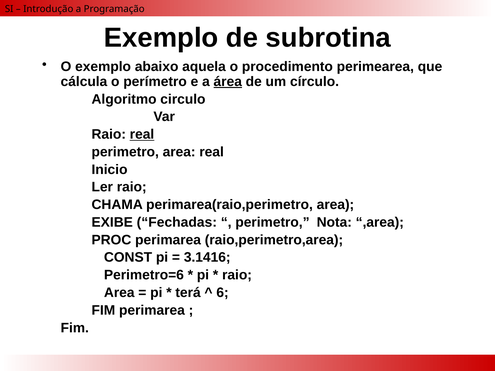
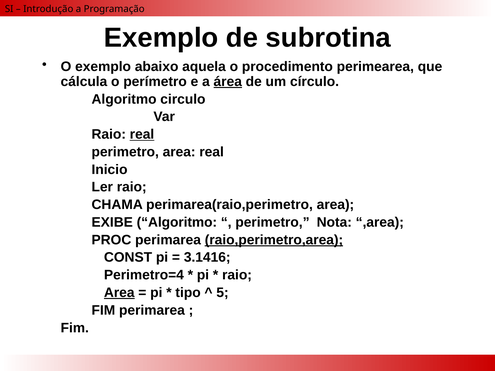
EXIBE Fechadas: Fechadas -> Algoritmo
raio,perimetro,area underline: none -> present
Perimetro=6: Perimetro=6 -> Perimetro=4
Area at (119, 293) underline: none -> present
terá: terá -> tipo
6: 6 -> 5
